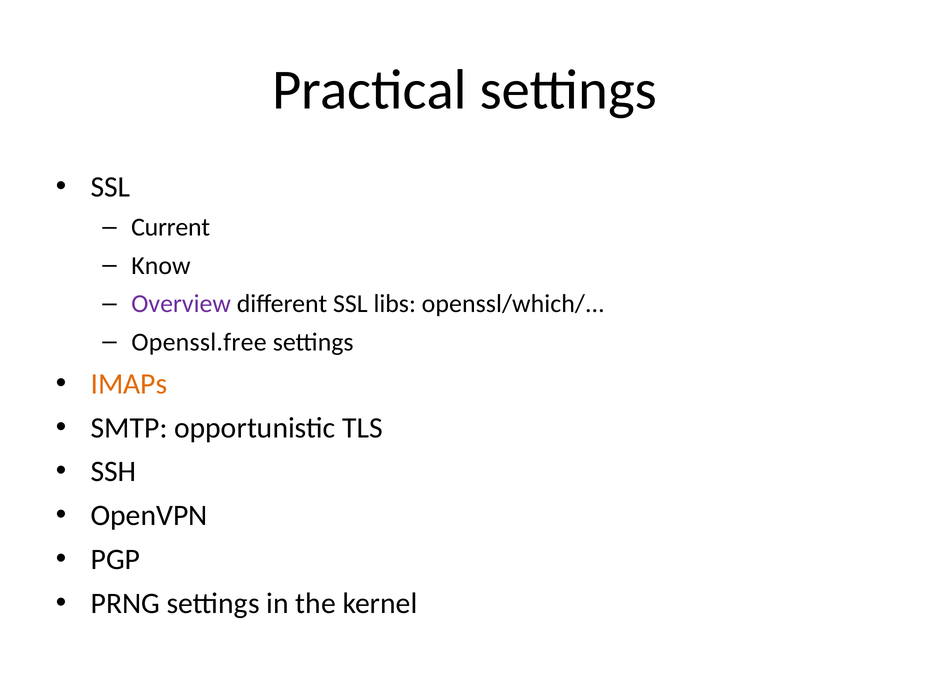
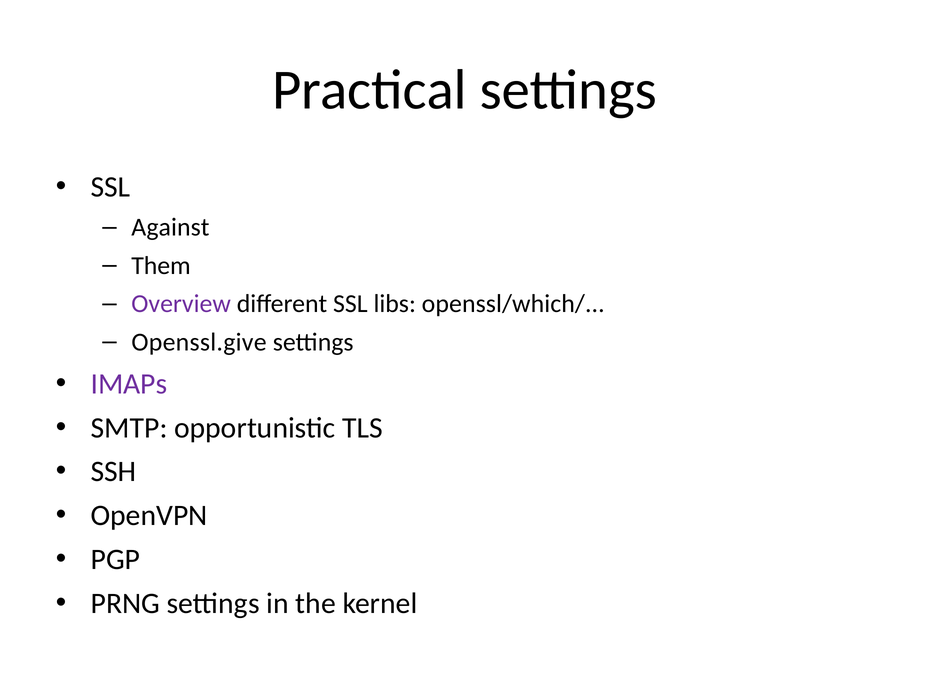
Current: Current -> Against
Know: Know -> Them
Openssl.free: Openssl.free -> Openssl.give
IMAPs colour: orange -> purple
